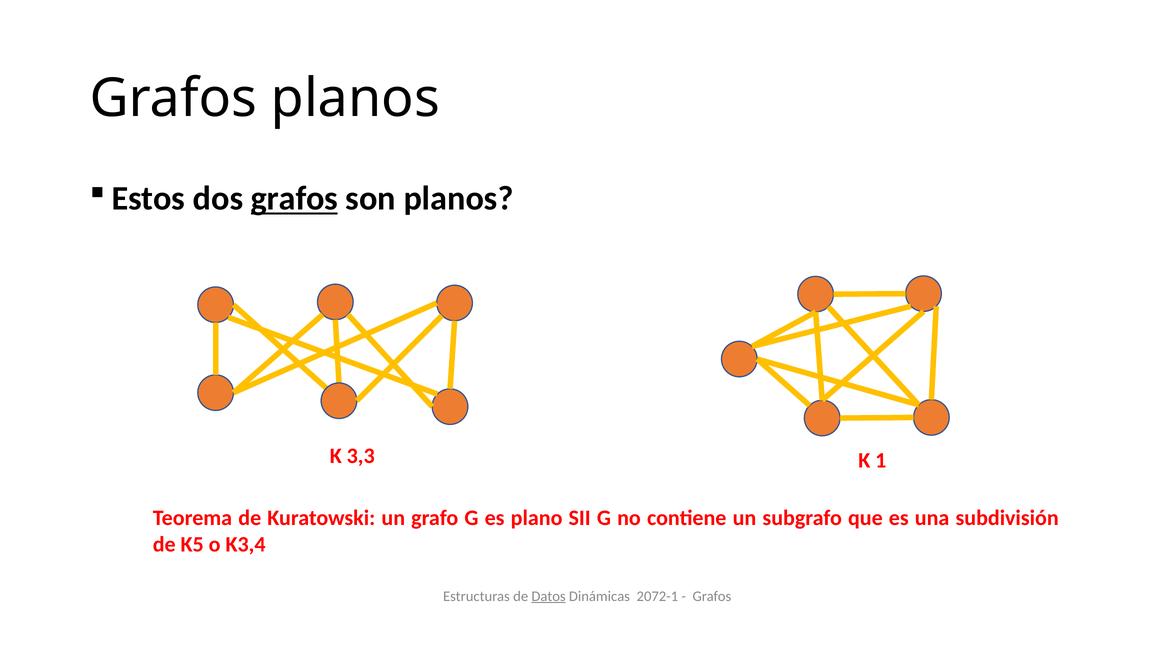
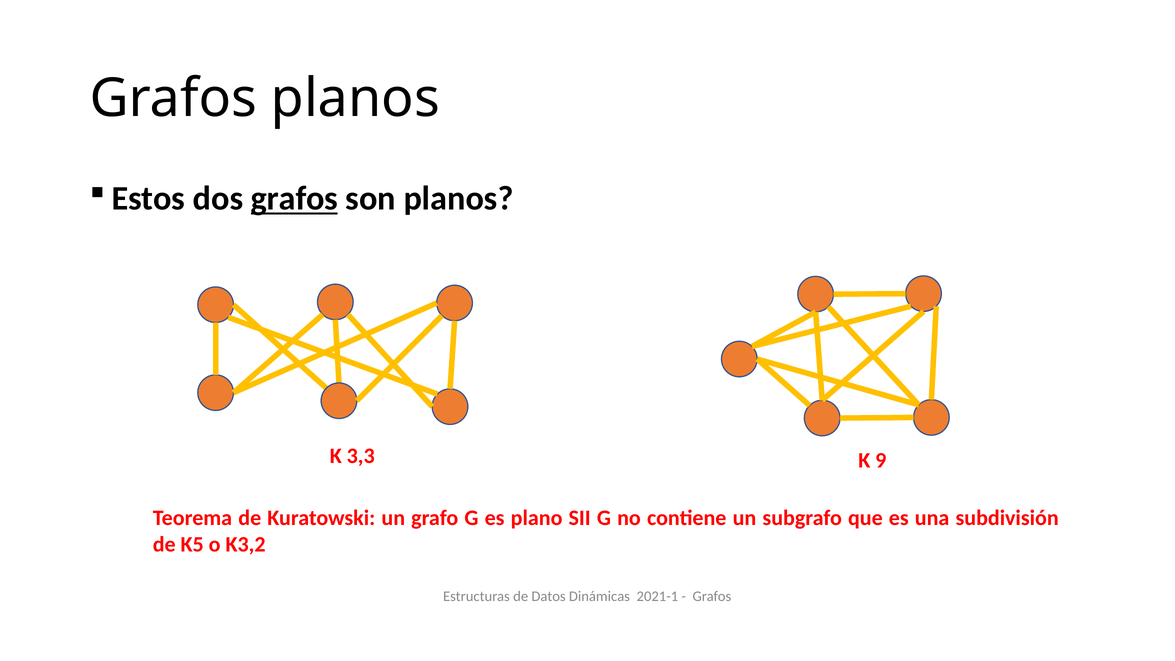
1: 1 -> 9
K3,4: K3,4 -> K3,2
Datos underline: present -> none
2072-1: 2072-1 -> 2021-1
